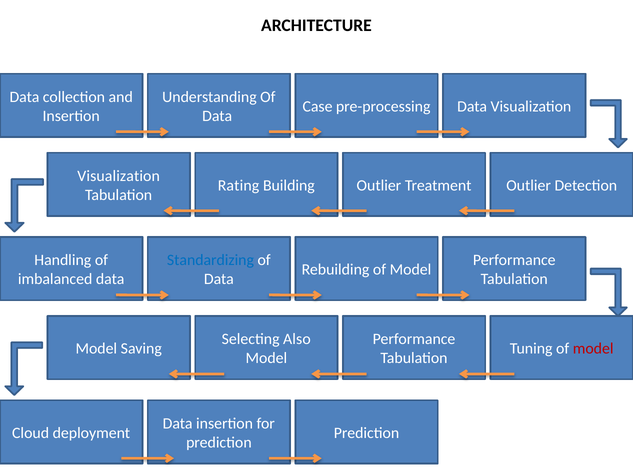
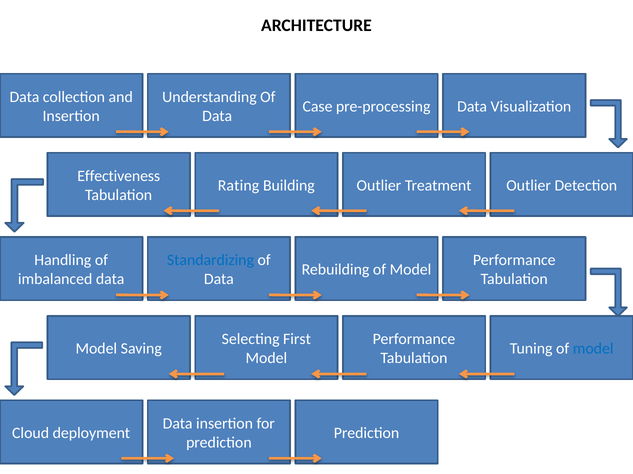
Visualization at (119, 176): Visualization -> Effectiveness
Also: Also -> First
model at (593, 349) colour: red -> blue
